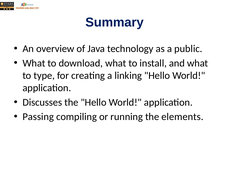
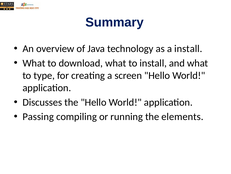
a public: public -> install
linking: linking -> screen
